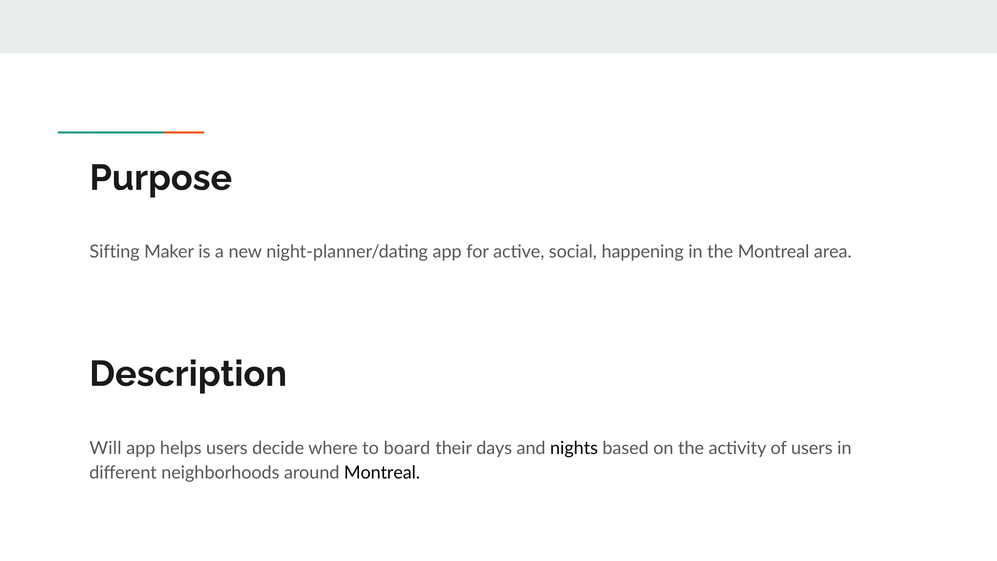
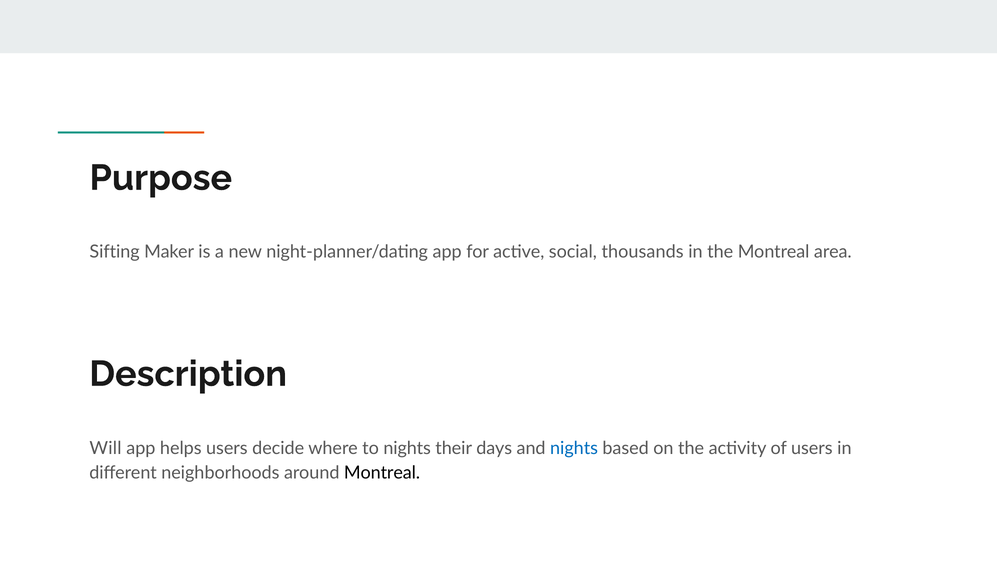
happening: happening -> thousands
to board: board -> nights
nights at (574, 448) colour: black -> blue
